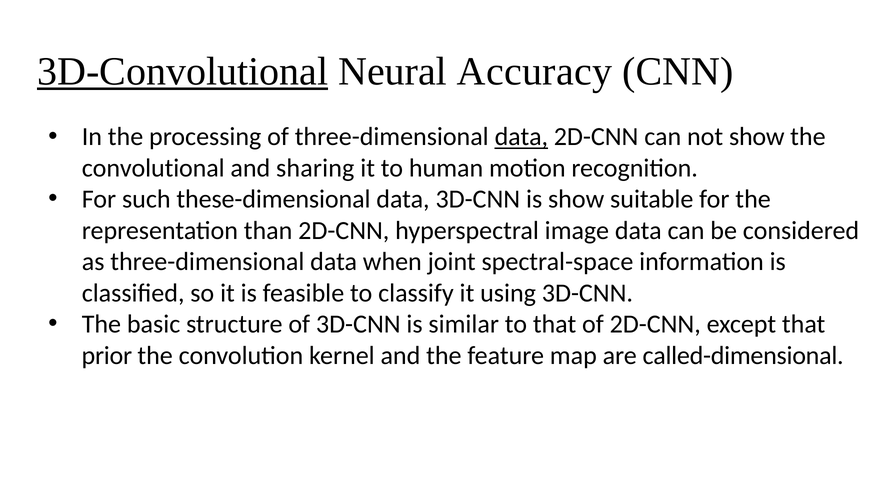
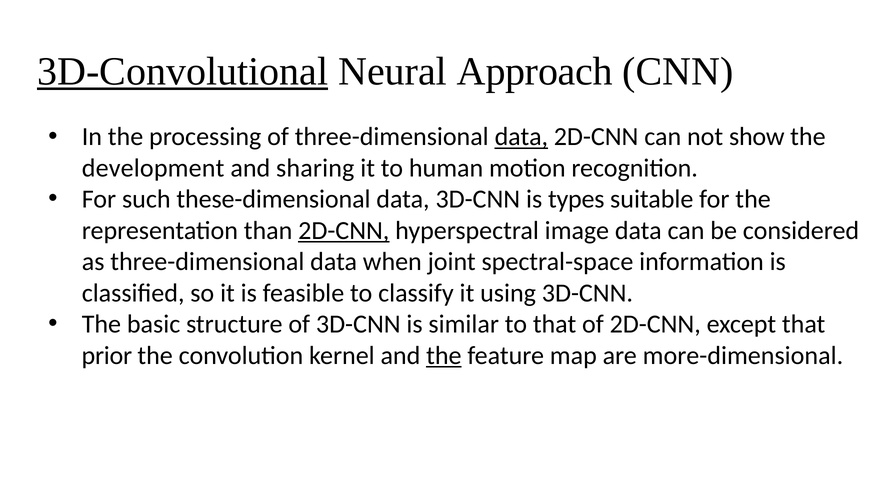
Accuracy: Accuracy -> Approach
convolutional: convolutional -> development
is show: show -> types
2D-CNN at (344, 230) underline: none -> present
the at (444, 355) underline: none -> present
called-dimensional: called-dimensional -> more-dimensional
